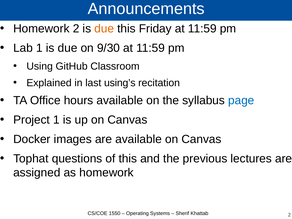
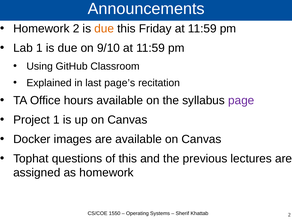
9/30: 9/30 -> 9/10
using’s: using’s -> page’s
page colour: blue -> purple
